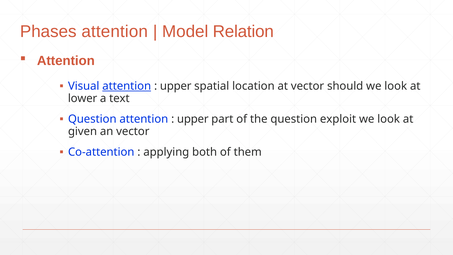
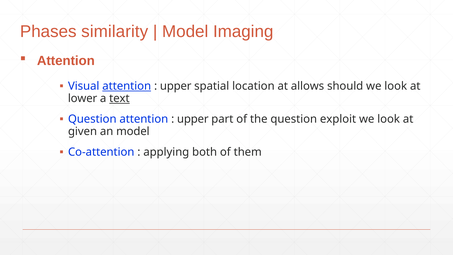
Phases attention: attention -> similarity
Relation: Relation -> Imaging
at vector: vector -> allows
text underline: none -> present
an vector: vector -> model
